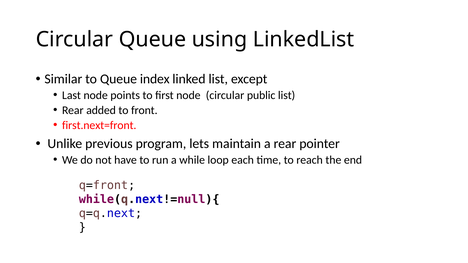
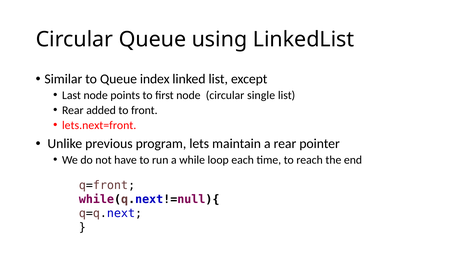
public: public -> single
first.next=front: first.next=front -> lets.next=front
